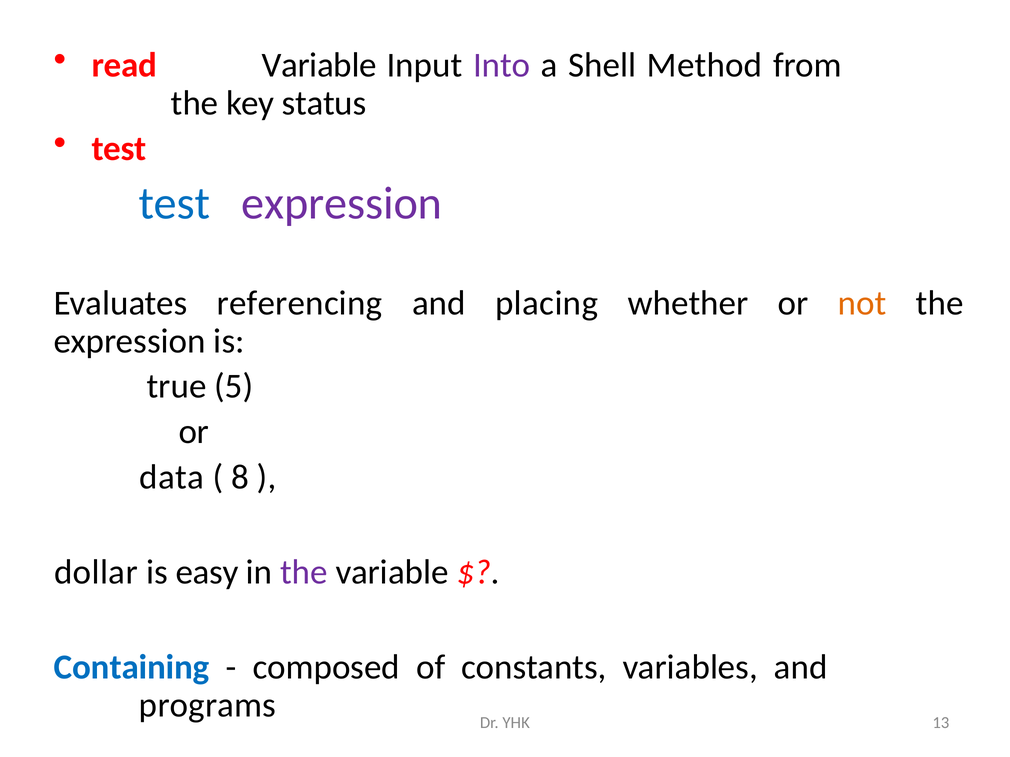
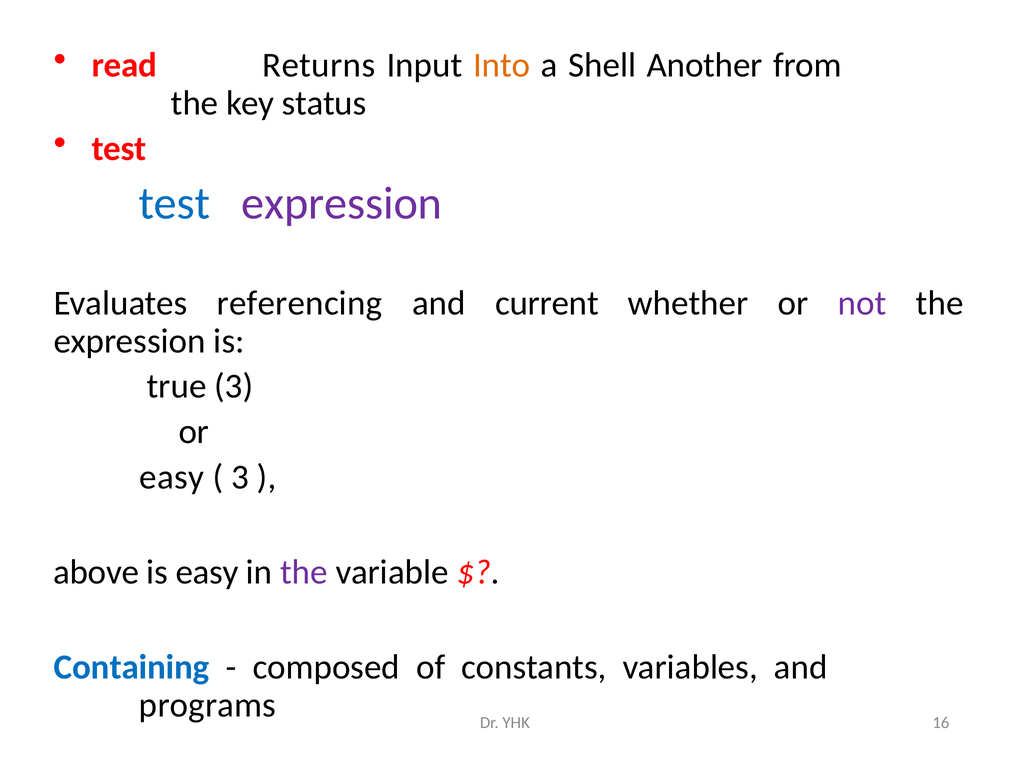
read Variable: Variable -> Returns
Into colour: purple -> orange
Method: Method -> Another
placing: placing -> current
not colour: orange -> purple
true 5: 5 -> 3
data at (172, 477): data -> easy
8 at (240, 477): 8 -> 3
dollar: dollar -> above
13: 13 -> 16
